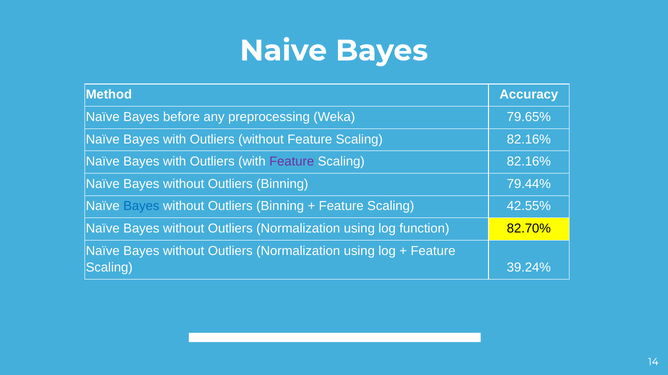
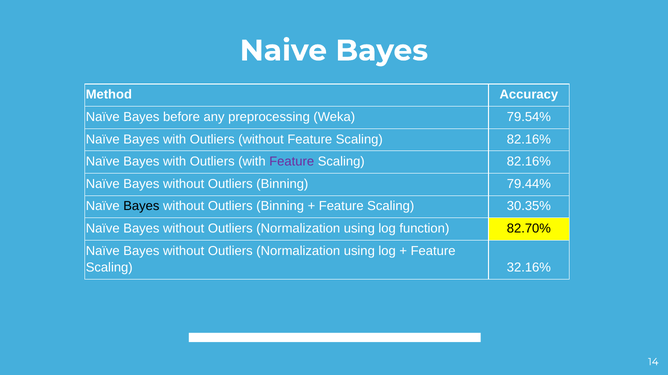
79.65%: 79.65% -> 79.54%
Bayes at (141, 207) colour: blue -> black
42.55%: 42.55% -> 30.35%
39.24%: 39.24% -> 32.16%
